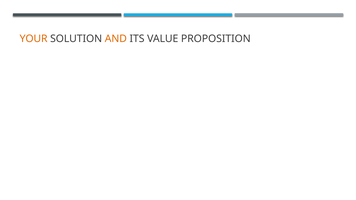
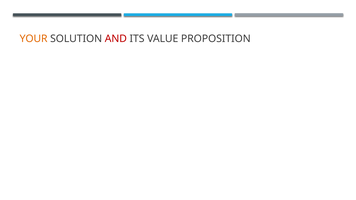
AND colour: orange -> red
